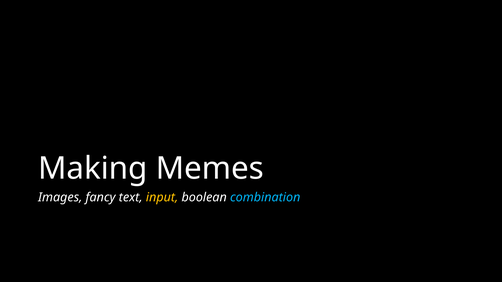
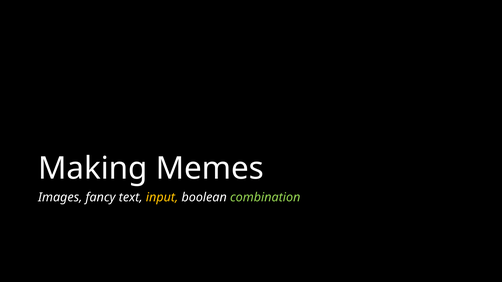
combination colour: light blue -> light green
